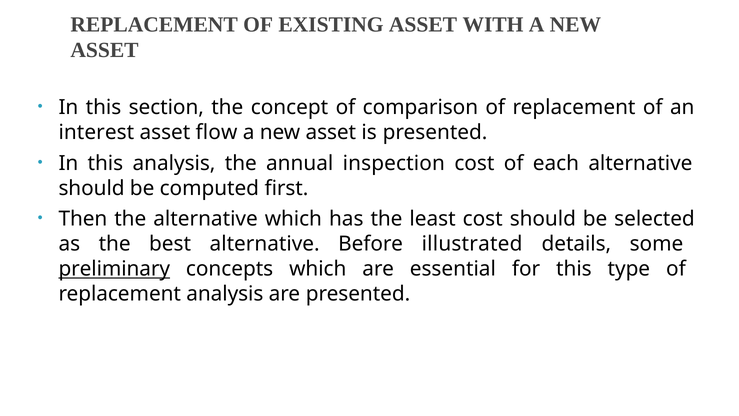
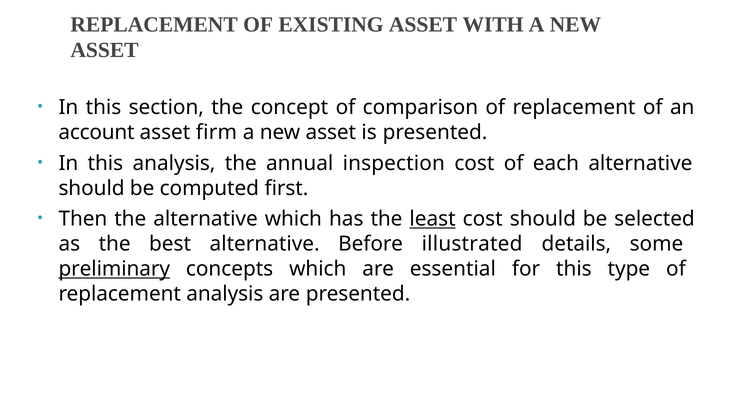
interest: interest -> account
flow: flow -> firm
least underline: none -> present
